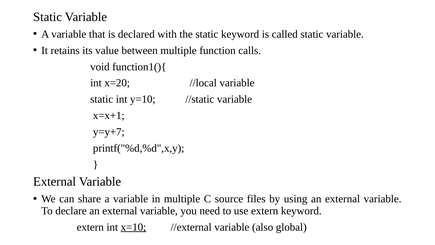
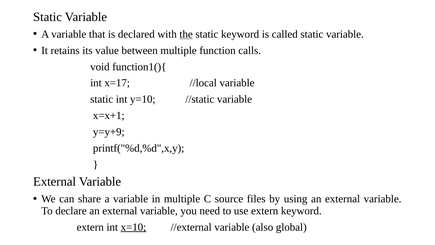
the underline: none -> present
x=20: x=20 -> x=17
y=y+7: y=y+7 -> y=y+9
